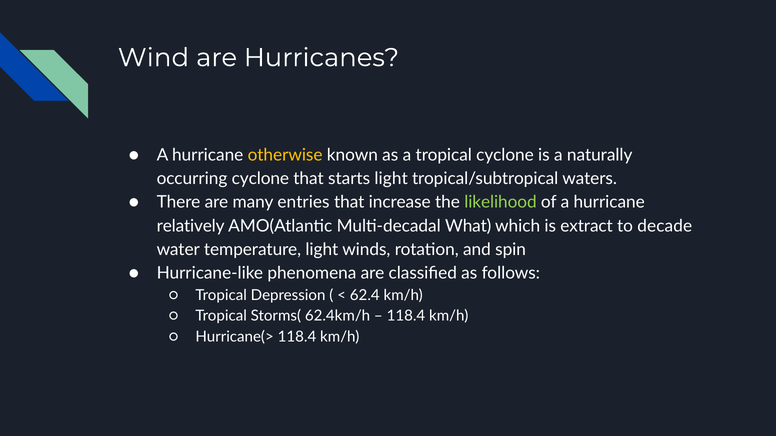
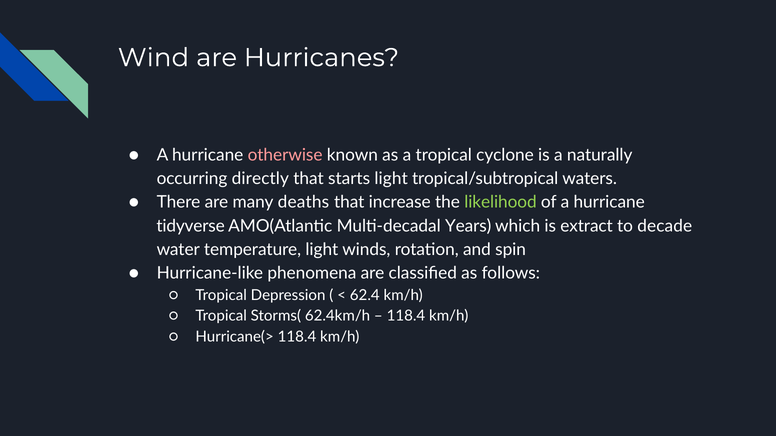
otherwise colour: yellow -> pink
occurring cyclone: cyclone -> directly
entries: entries -> deaths
relatively: relatively -> tidyverse
What: What -> Years
